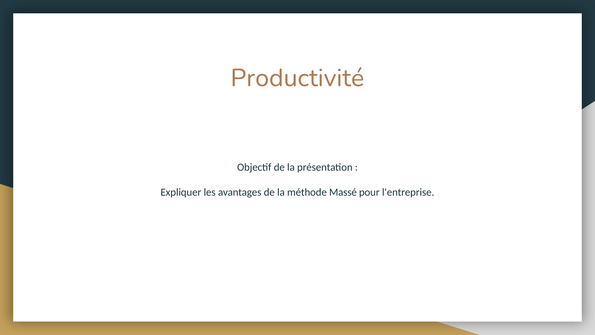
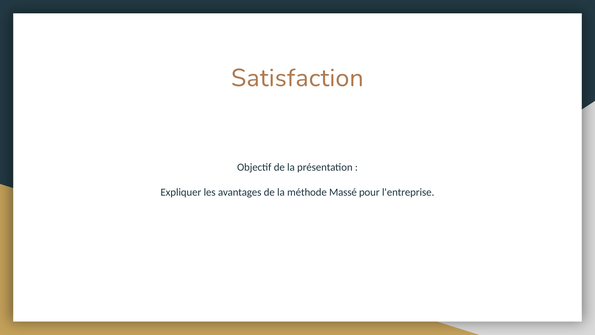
Productivité: Productivité -> Satisfaction
